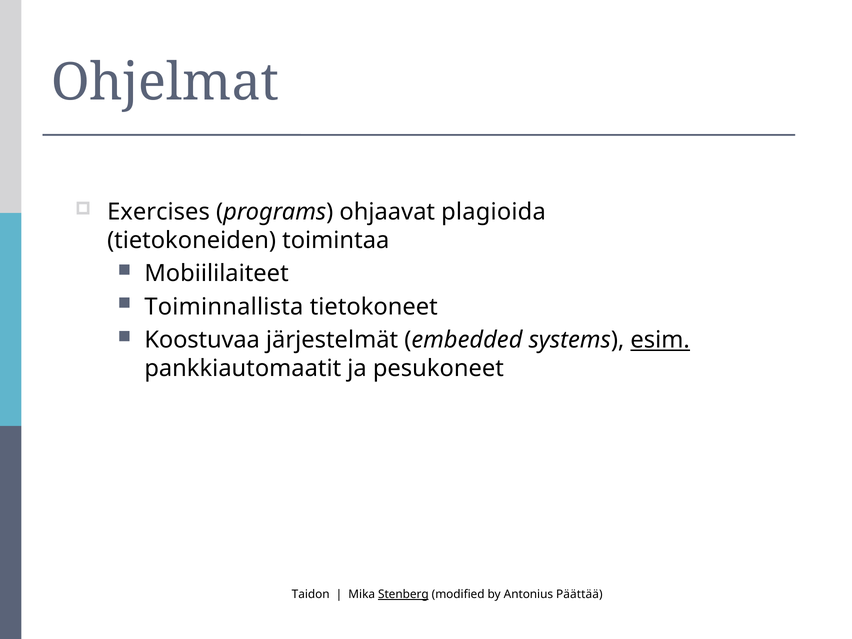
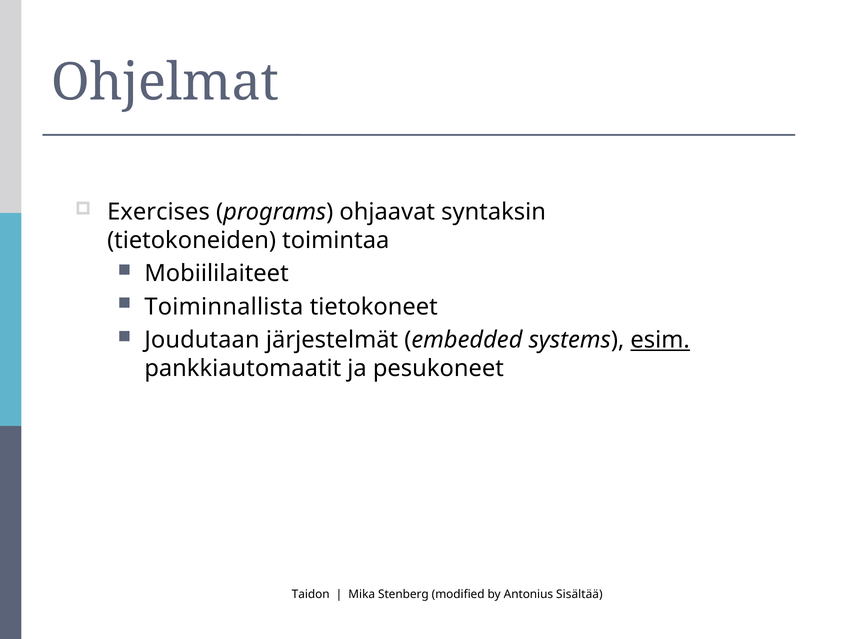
plagioida: plagioida -> syntaksin
Koostuvaa: Koostuvaa -> Joudutaan
Stenberg underline: present -> none
Päättää: Päättää -> Sisältää
